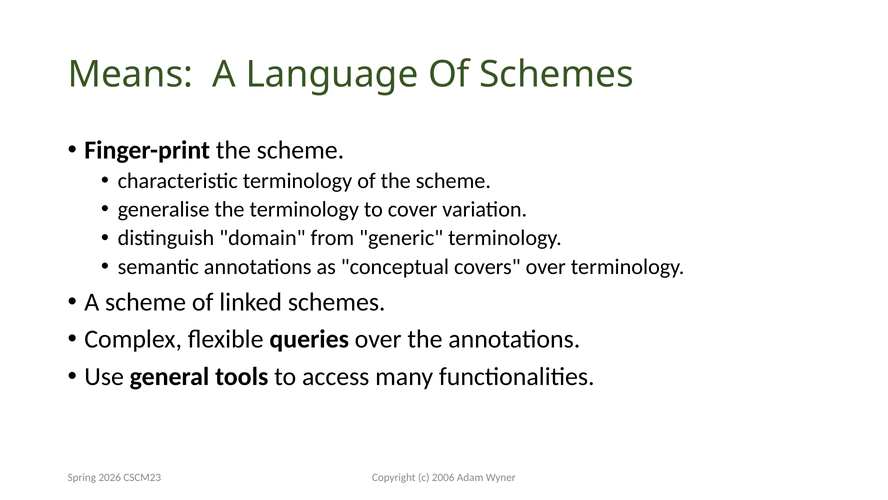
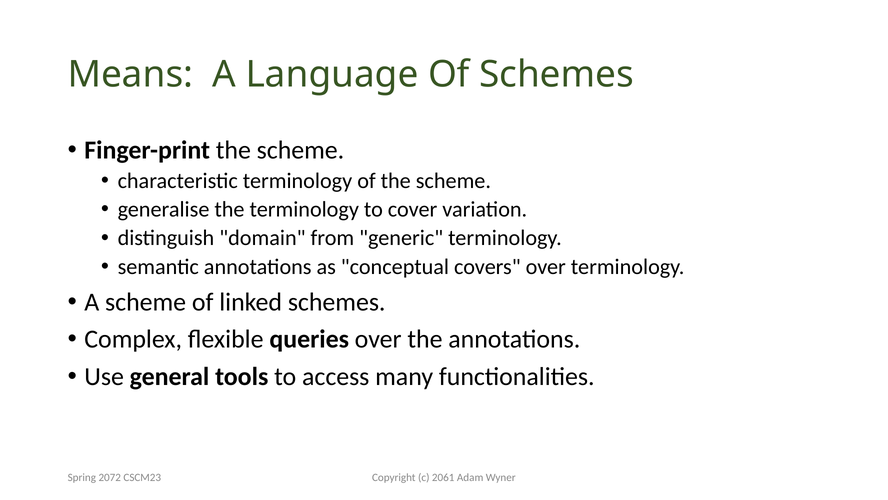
2006: 2006 -> 2061
2026: 2026 -> 2072
